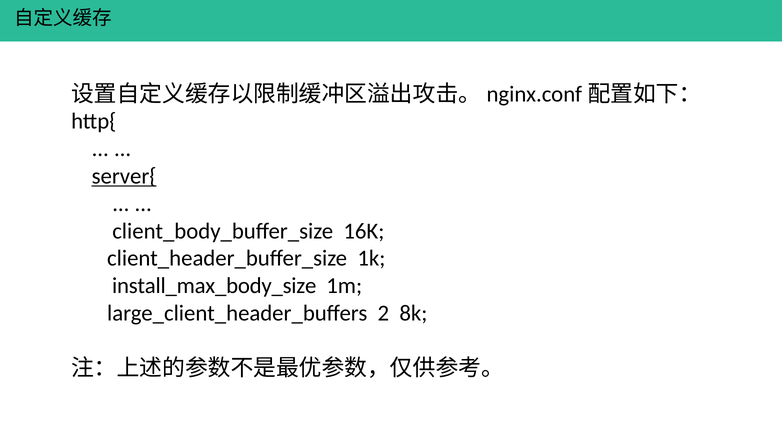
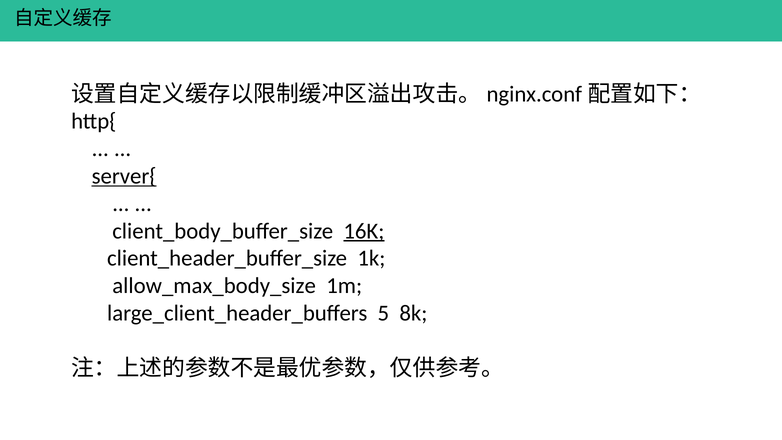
16K underline: none -> present
install_max_body_size: install_max_body_size -> allow_max_body_size
2: 2 -> 5
